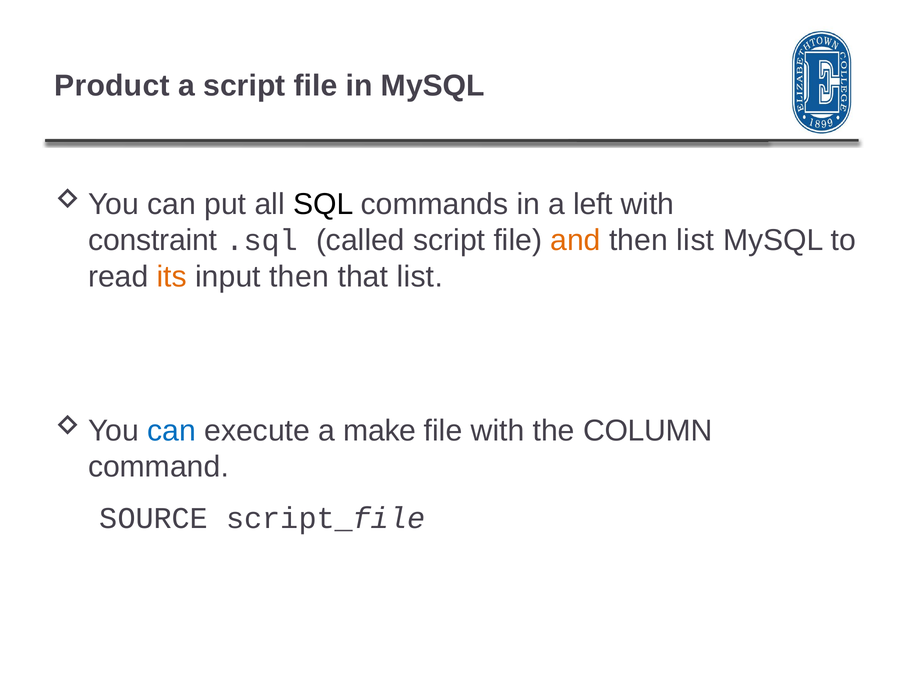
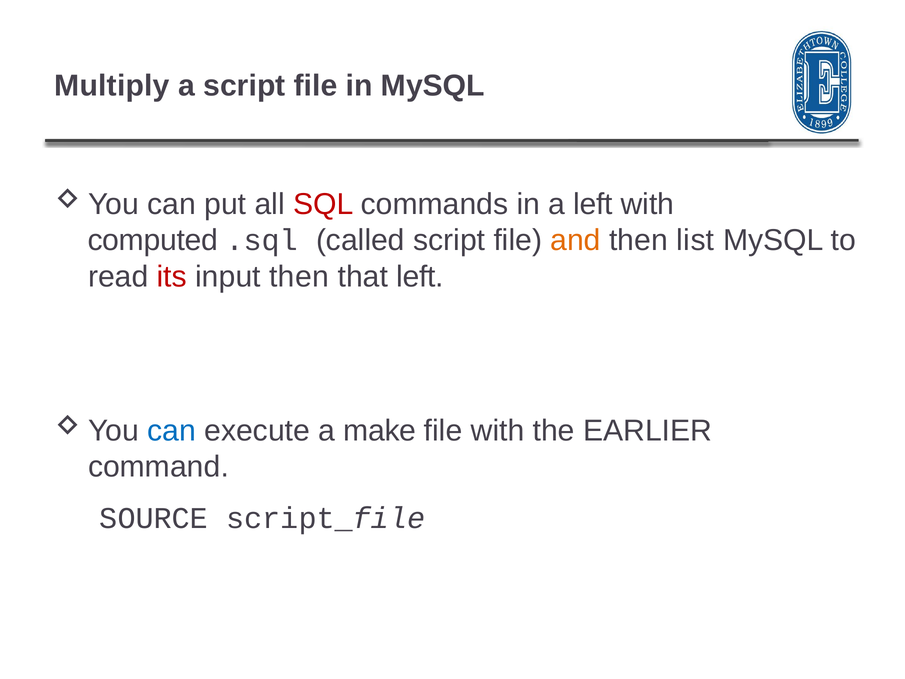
Product: Product -> Multiply
SQL colour: black -> red
constraint: constraint -> computed
its colour: orange -> red
that list: list -> left
COLUMN: COLUMN -> EARLIER
